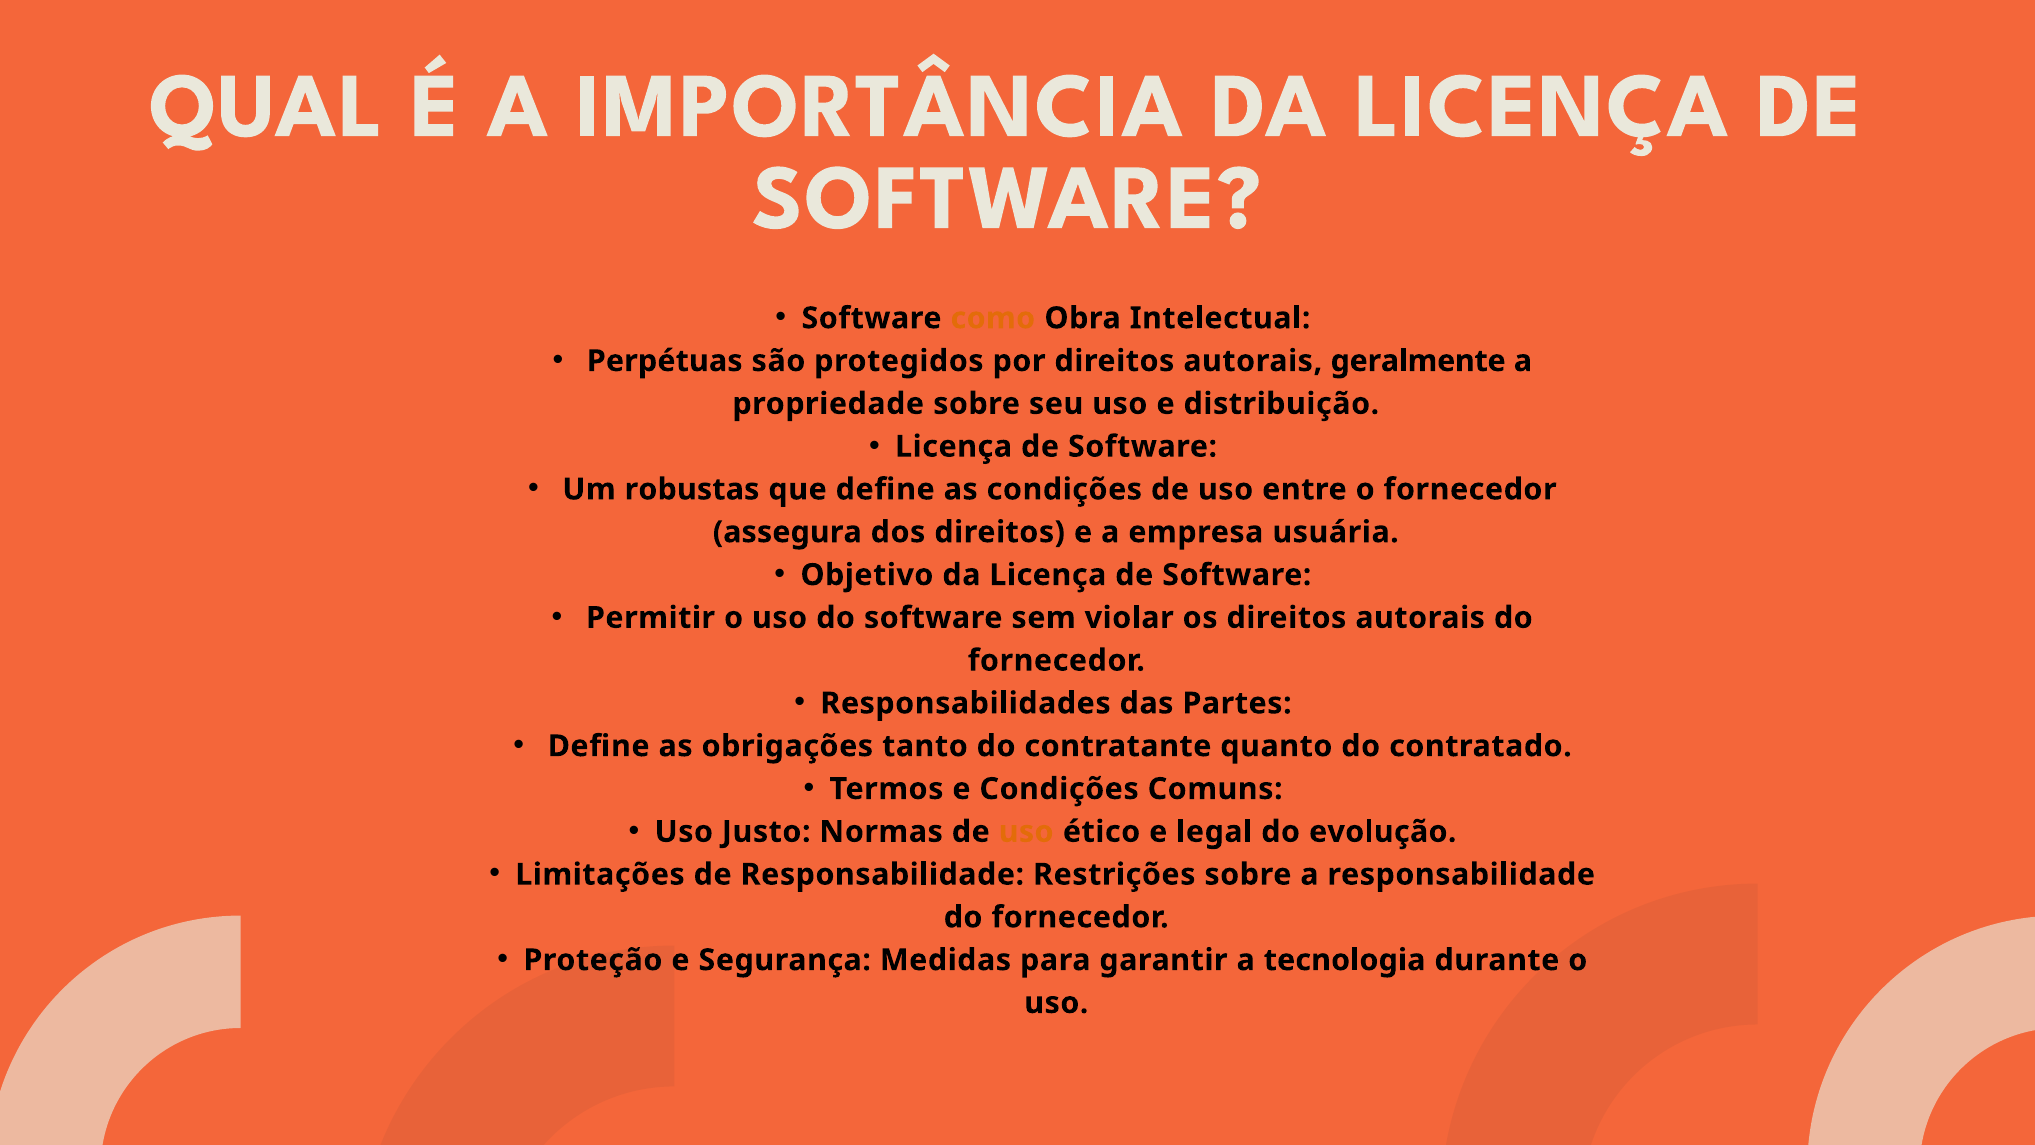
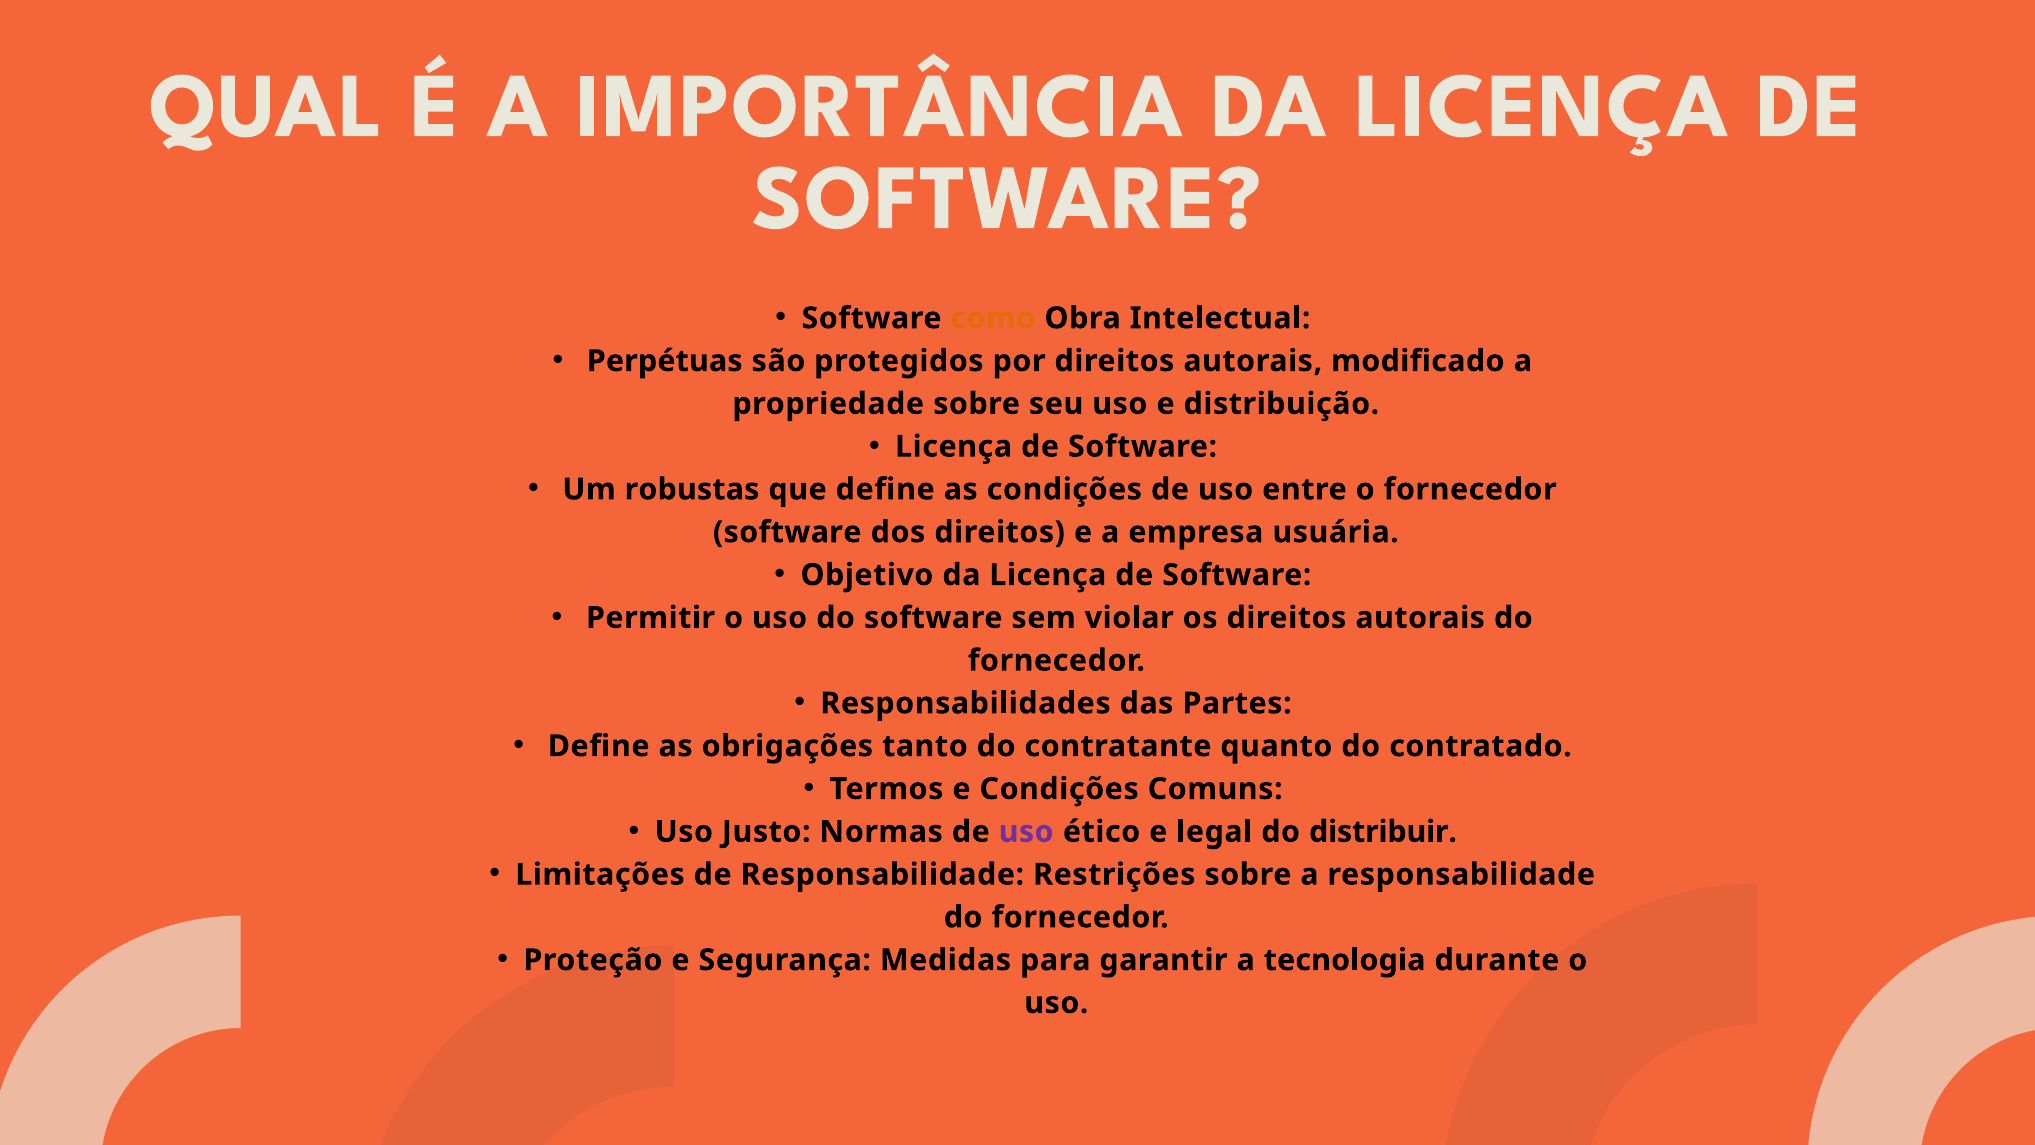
geralmente: geralmente -> modificado
assegura at (787, 532): assegura -> software
uso at (1026, 832) colour: orange -> purple
evolução: evolução -> distribuir
